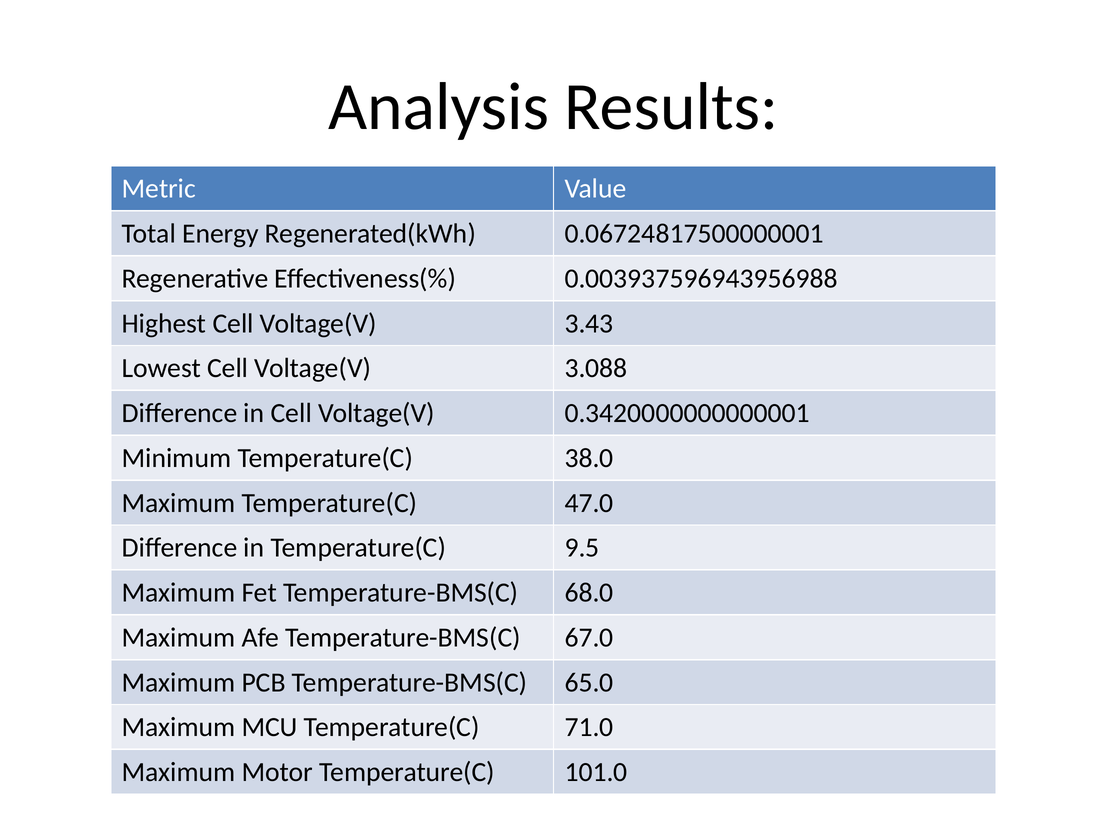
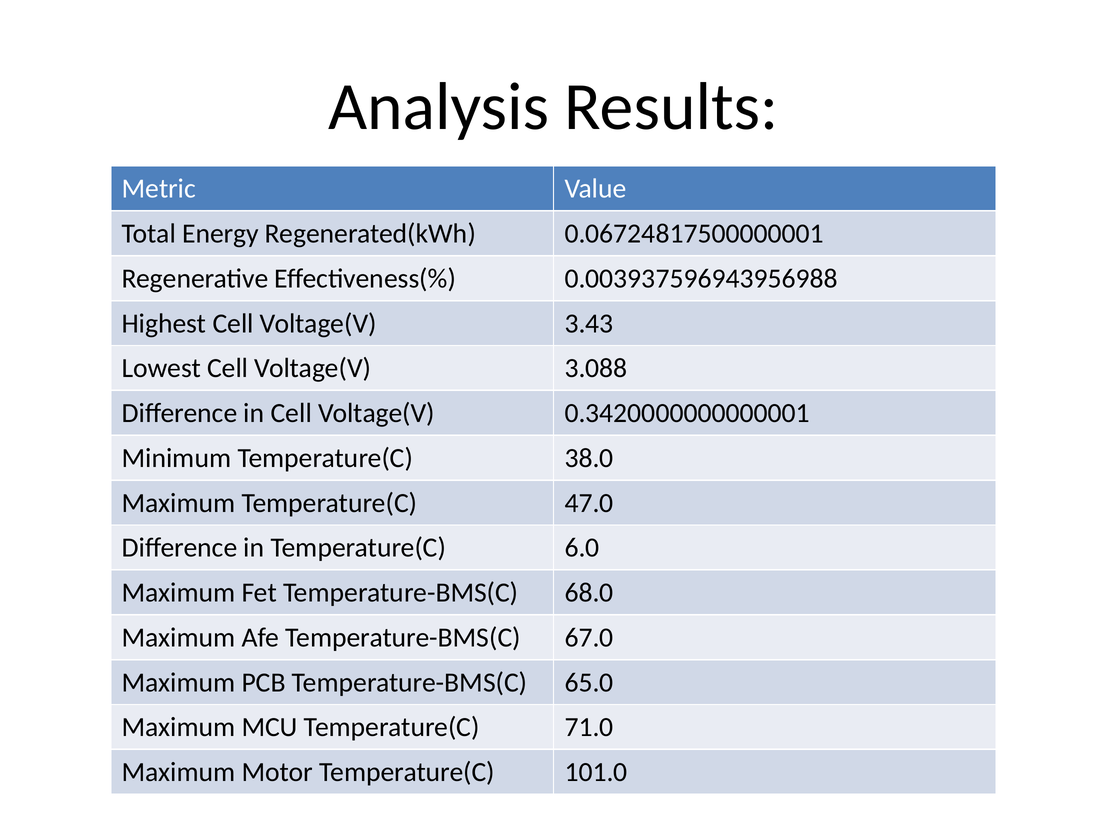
9.5: 9.5 -> 6.0
